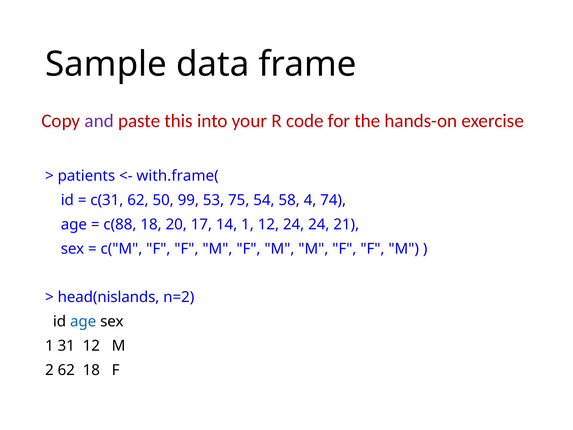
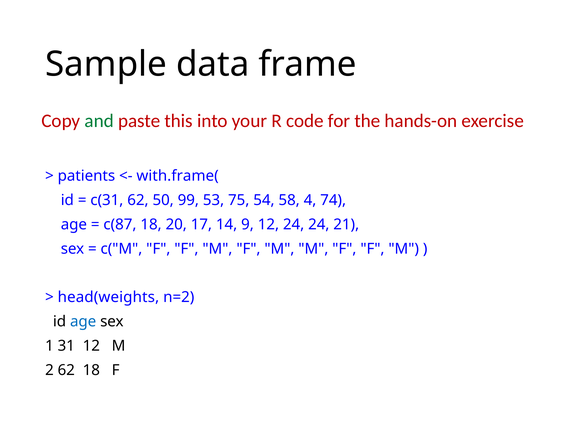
and colour: purple -> green
c(88: c(88 -> c(87
14 1: 1 -> 9
head(nislands: head(nislands -> head(weights
